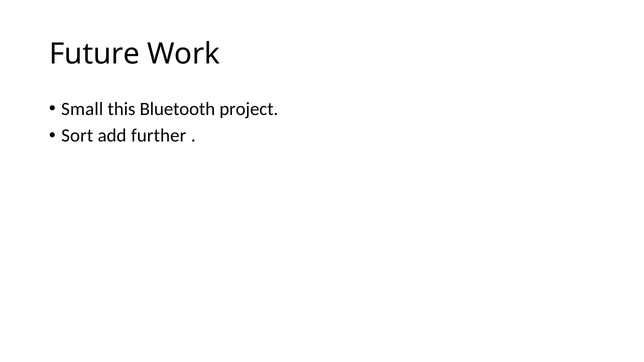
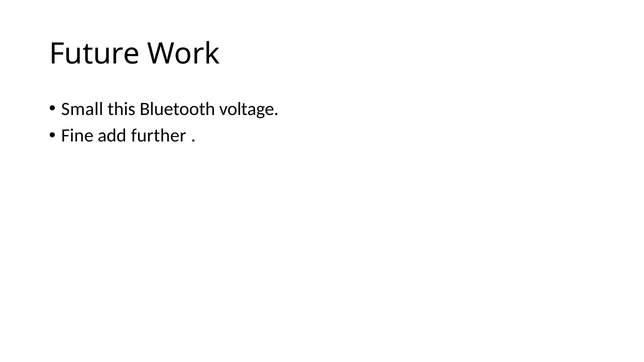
project: project -> voltage
Sort: Sort -> Fine
